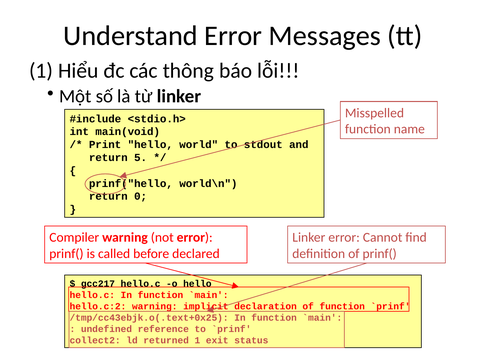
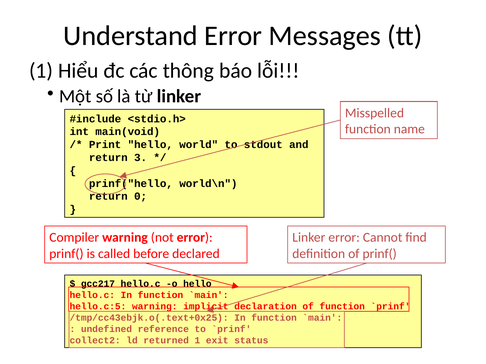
5: 5 -> 3
hello.c:2: hello.c:2 -> hello.c:5
